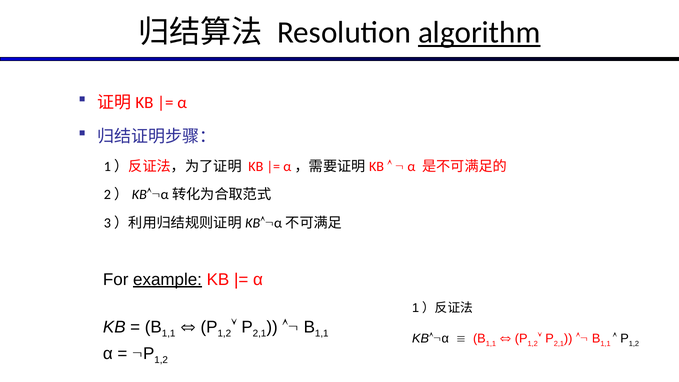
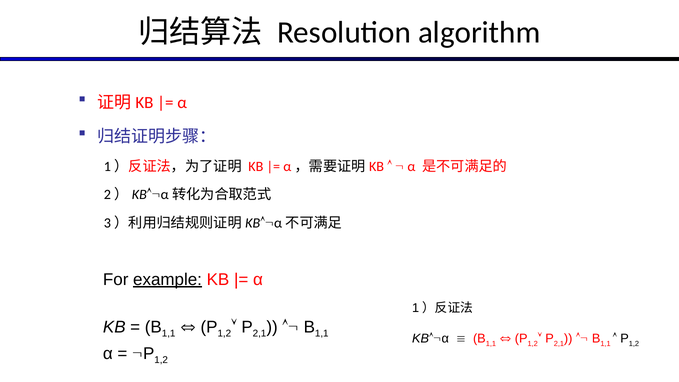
algorithm underline: present -> none
